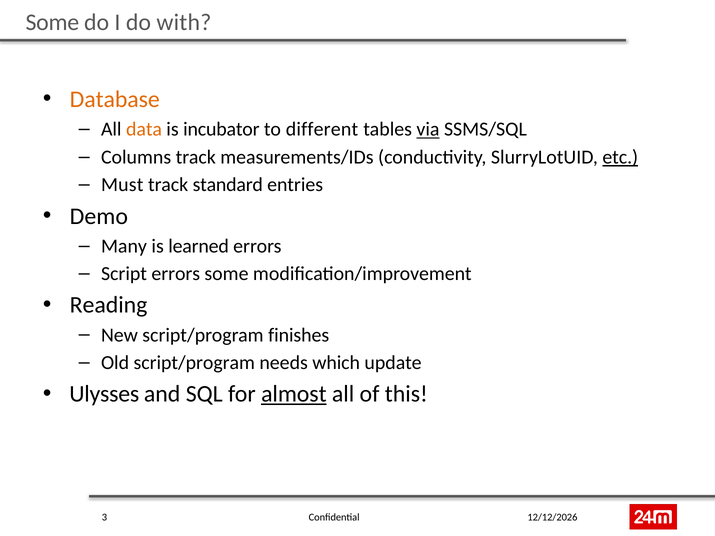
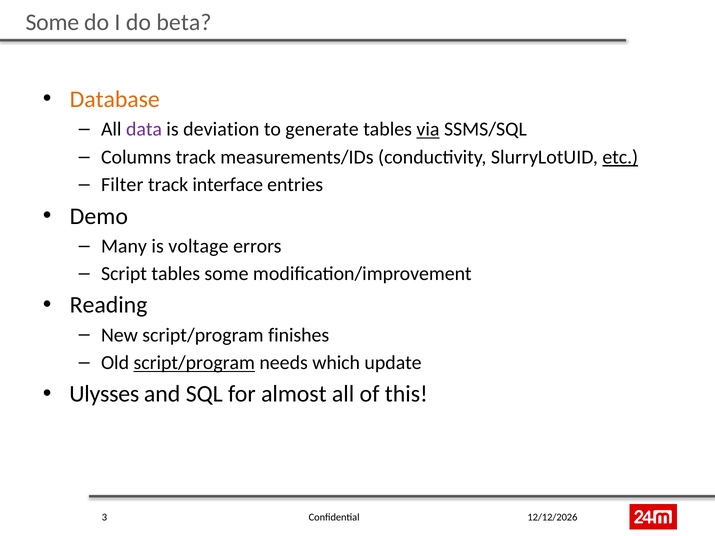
with: with -> beta
data colour: orange -> purple
incubator: incubator -> deviation
different: different -> generate
Must: Must -> Filter
standard: standard -> interface
learned: learned -> voltage
Script errors: errors -> tables
script/program at (194, 363) underline: none -> present
almost underline: present -> none
